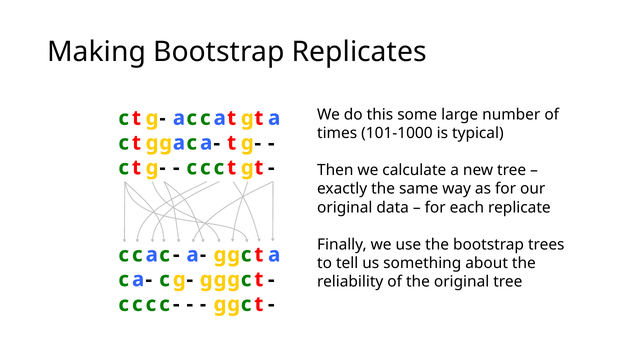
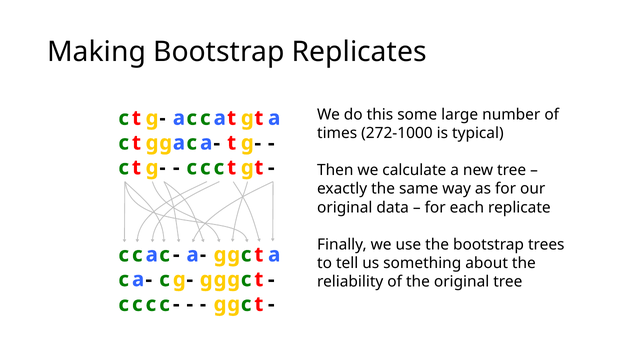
101-1000: 101-1000 -> 272-1000
